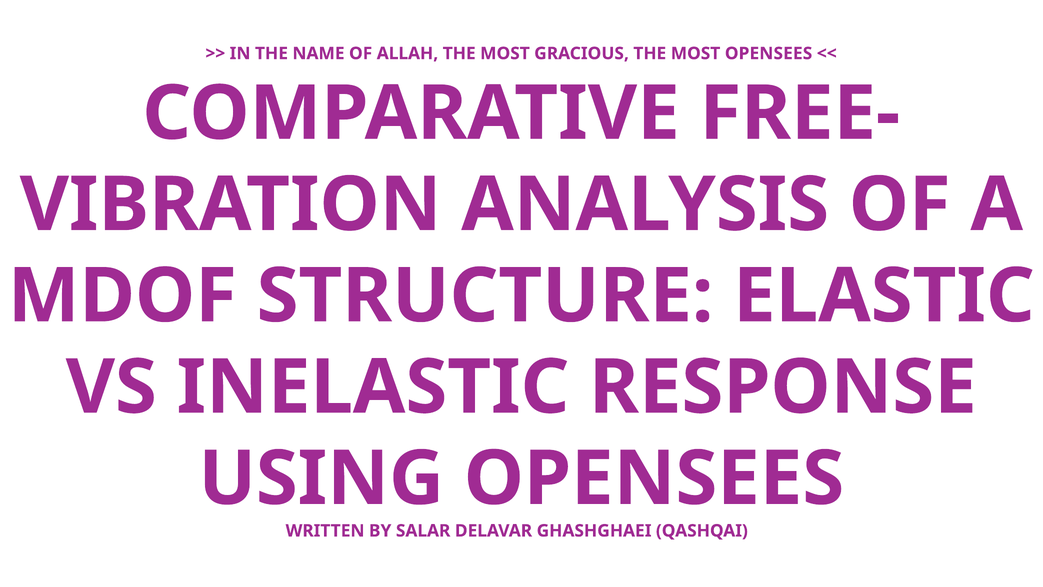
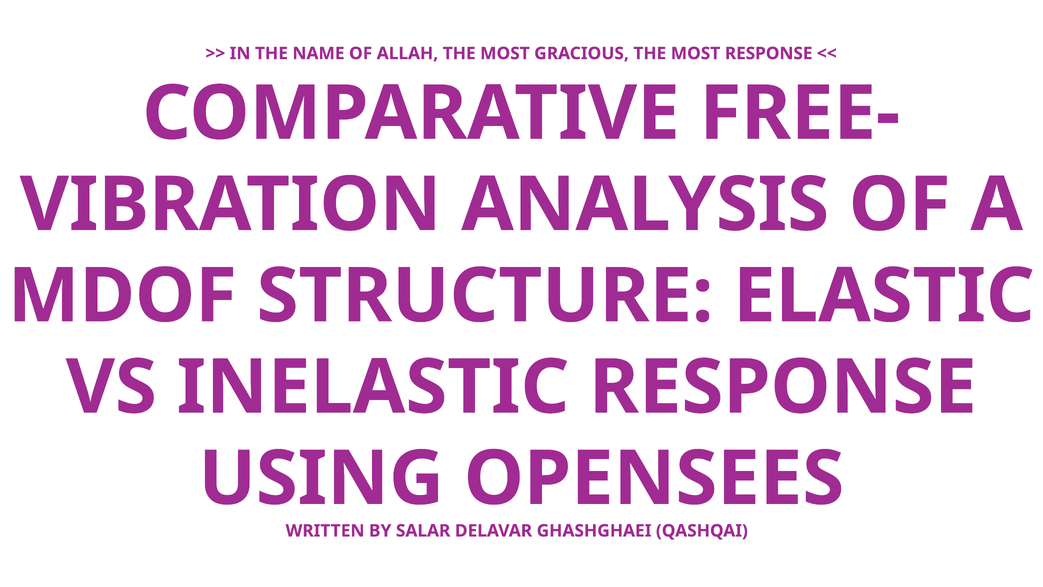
MOST OPENSEES: OPENSEES -> RESPONSE
